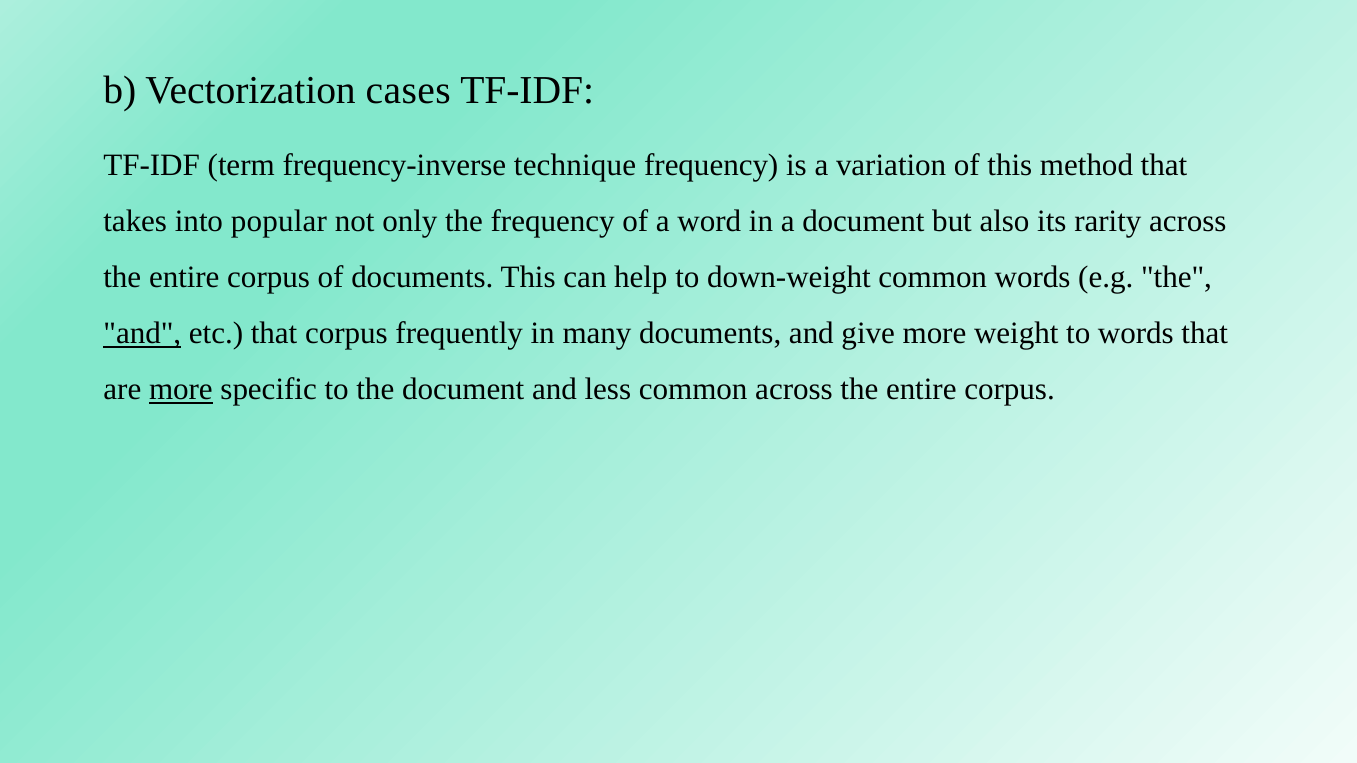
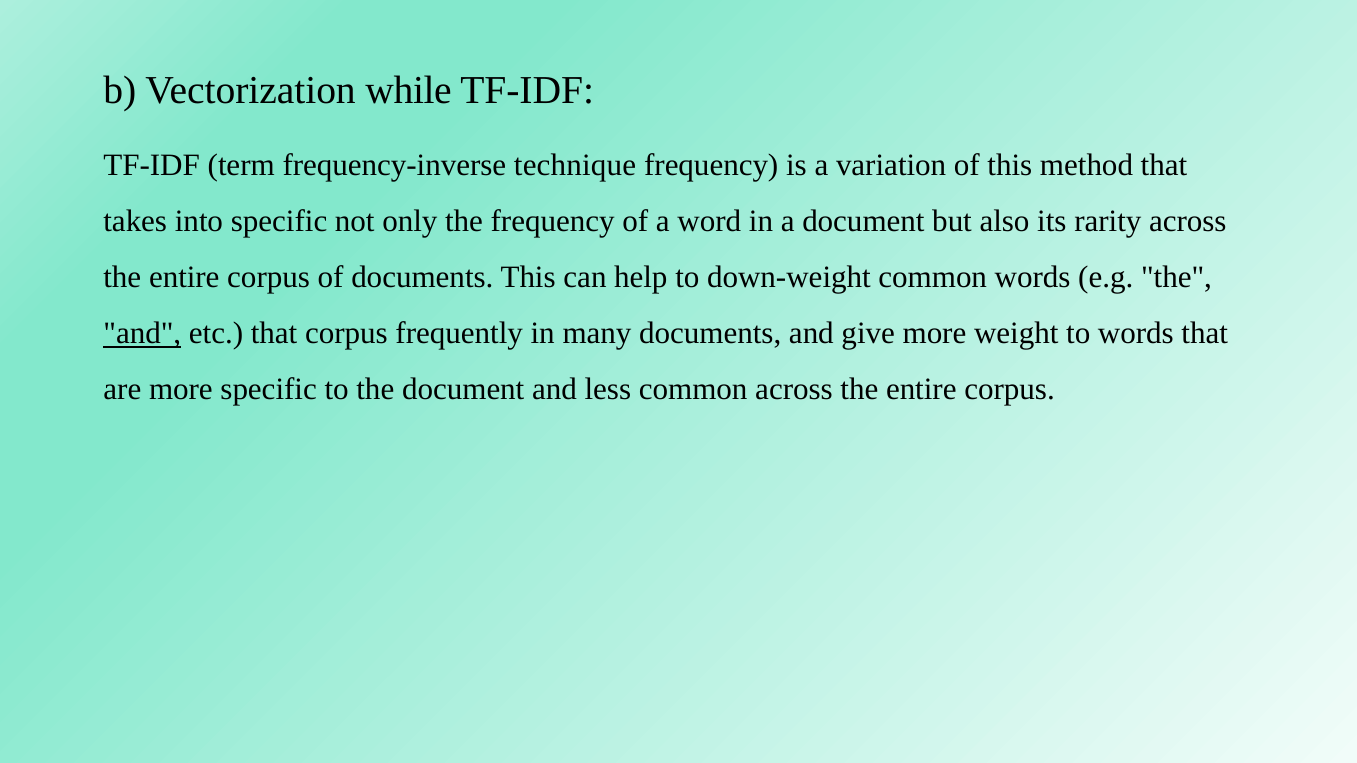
cases: cases -> while
into popular: popular -> specific
more at (181, 389) underline: present -> none
